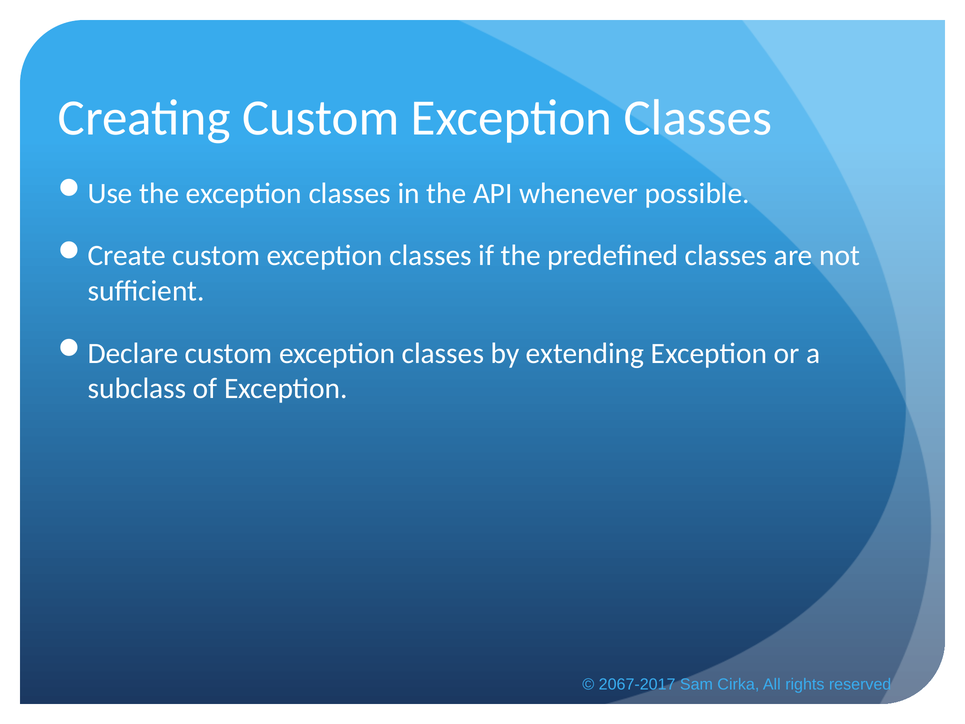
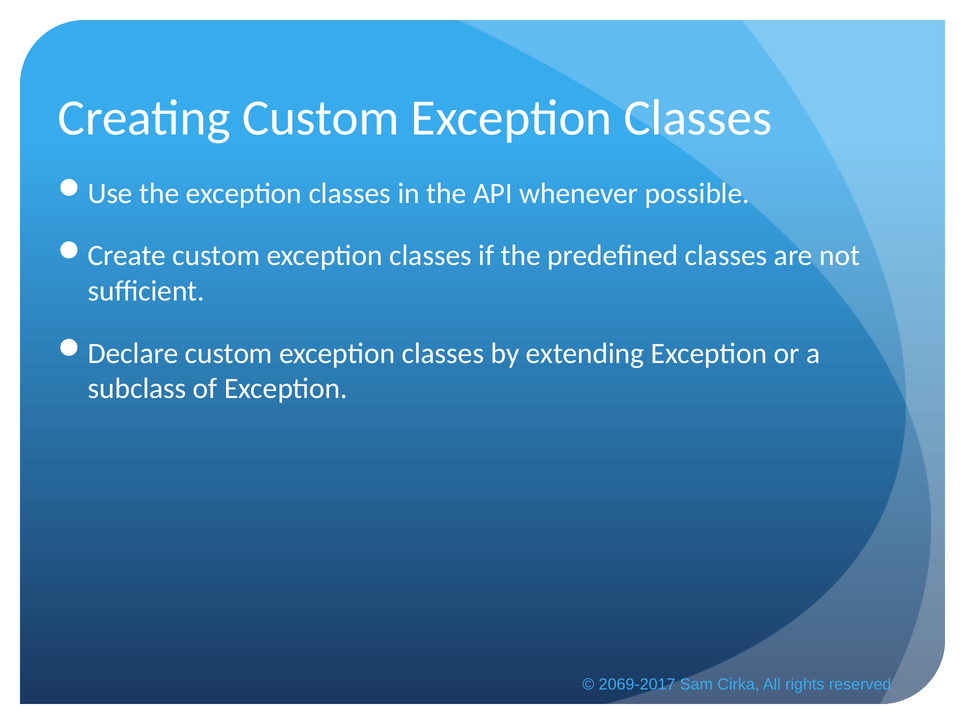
2067-2017: 2067-2017 -> 2069-2017
